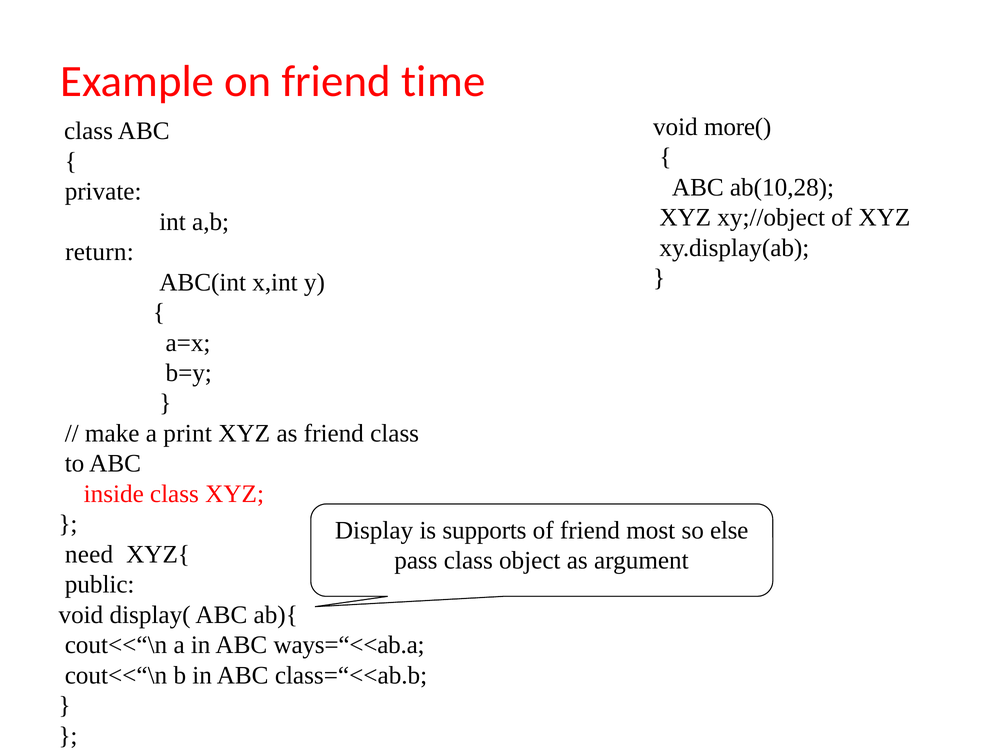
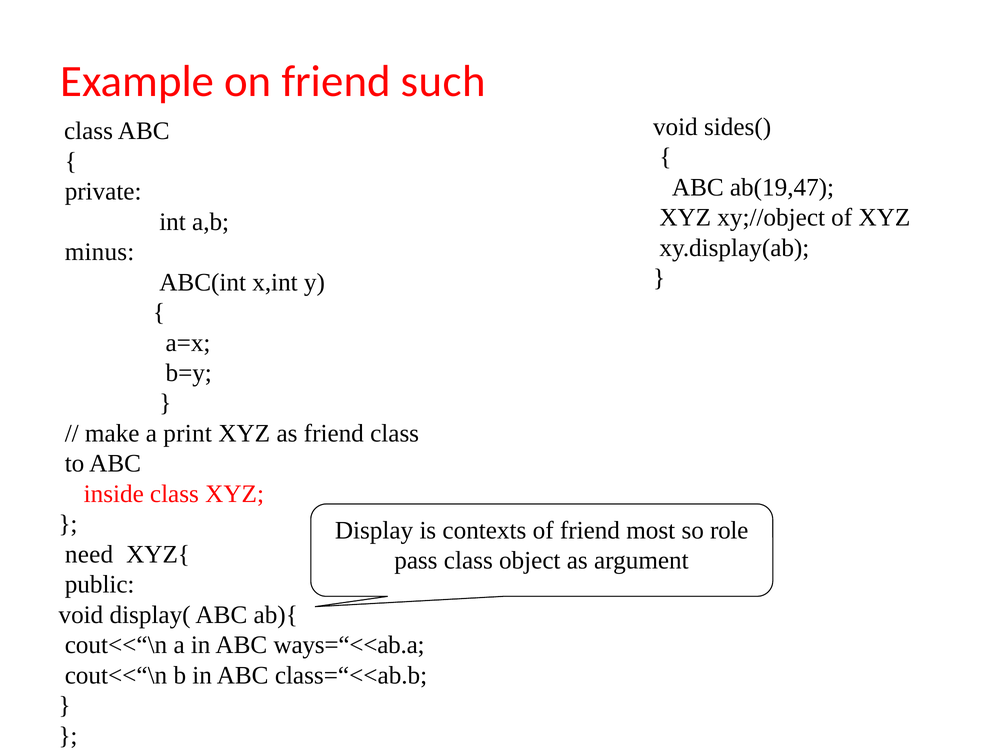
time: time -> such
more(: more( -> sides(
ab(10,28: ab(10,28 -> ab(19,47
return: return -> minus
supports: supports -> contexts
else: else -> role
